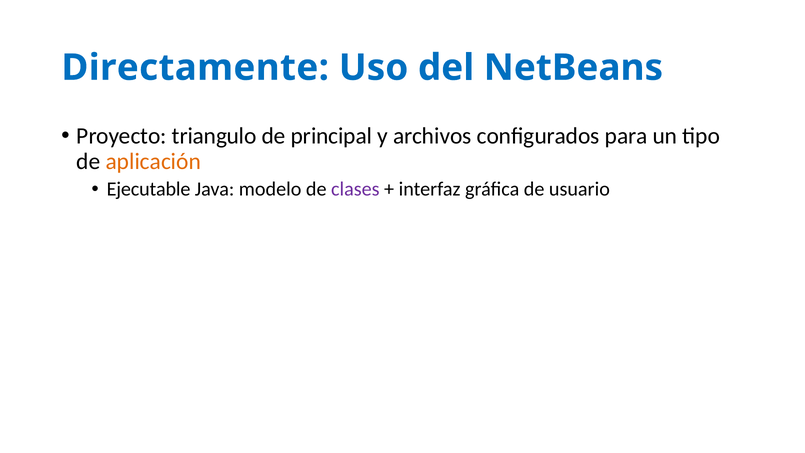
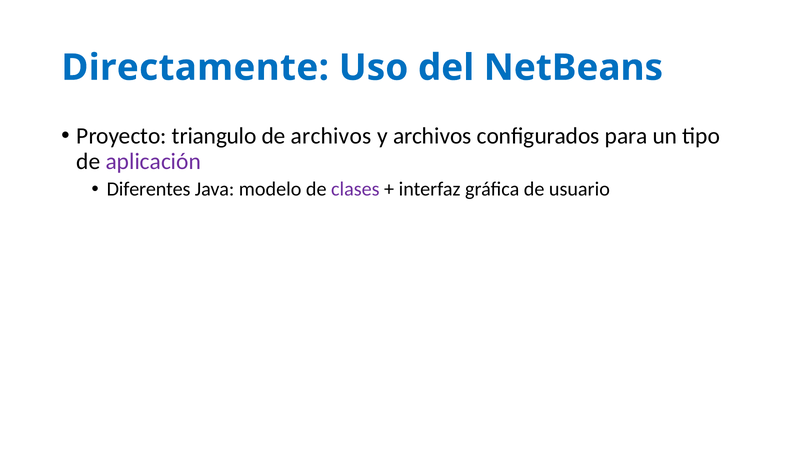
de principal: principal -> archivos
aplicación colour: orange -> purple
Ejecutable: Ejecutable -> Diferentes
